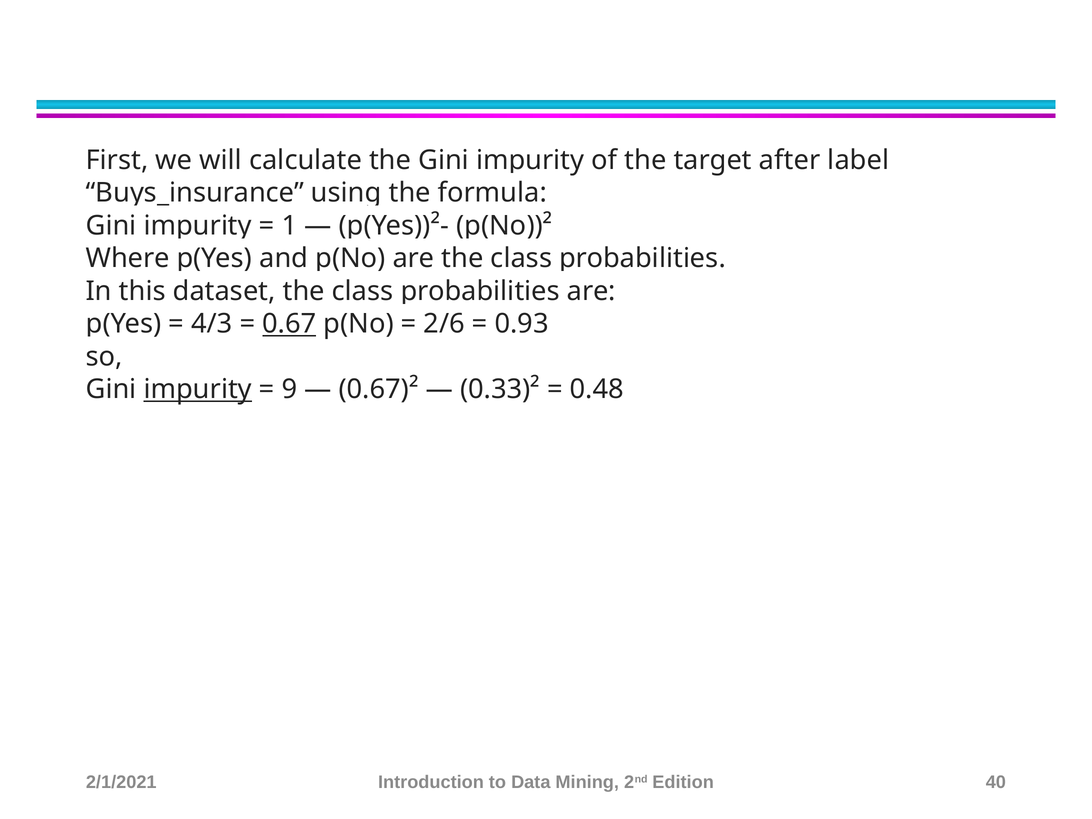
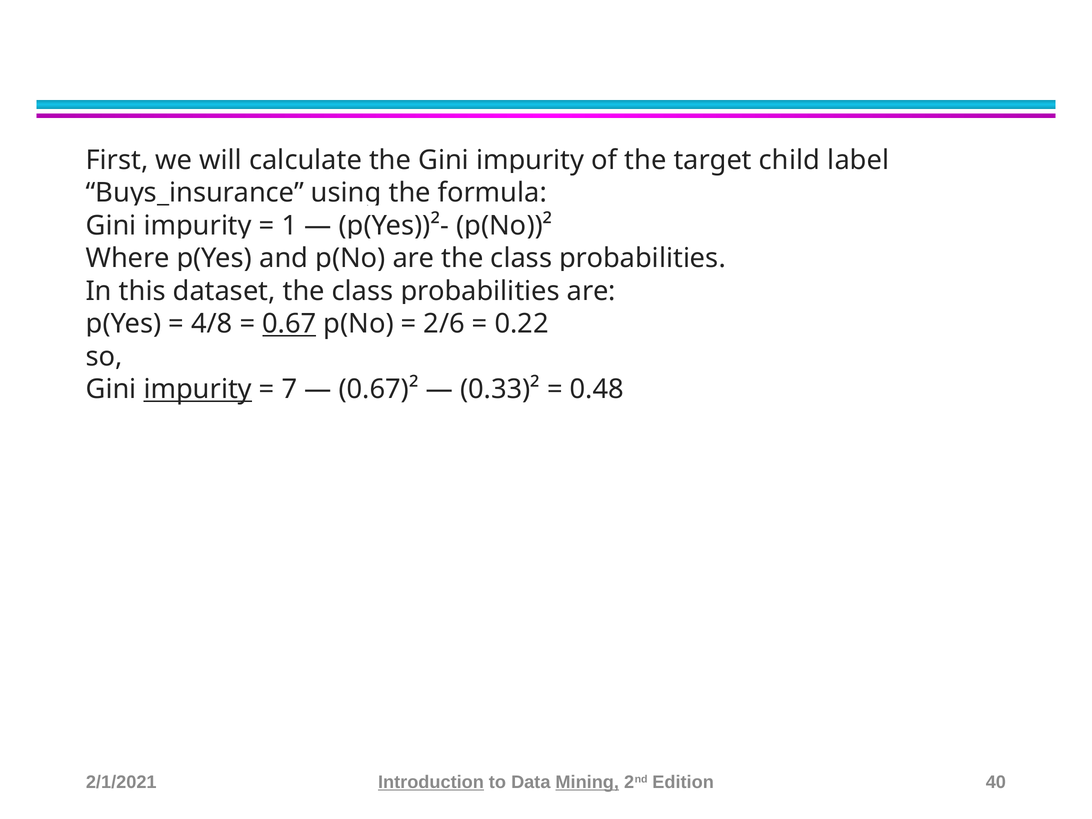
after: after -> child
4/3: 4/3 -> 4/8
0.93: 0.93 -> 0.22
9: 9 -> 7
Introduction underline: none -> present
Mining underline: none -> present
